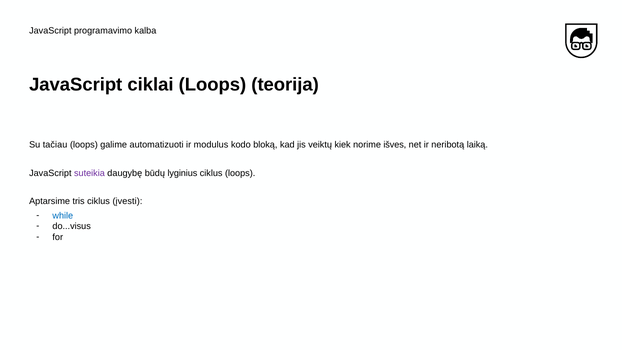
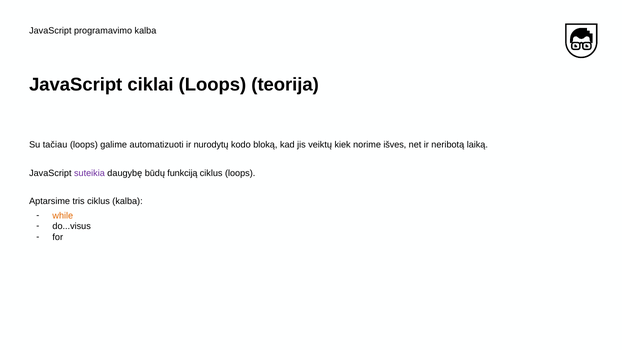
modulus: modulus -> nurodytų
lyginius: lyginius -> funkciją
ciklus įvesti: įvesti -> kalba
while colour: blue -> orange
